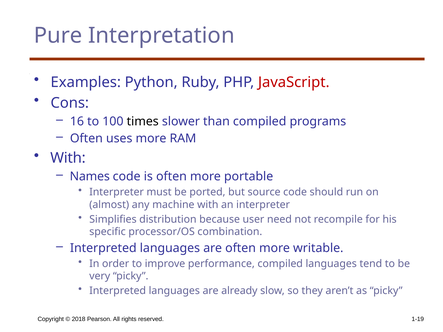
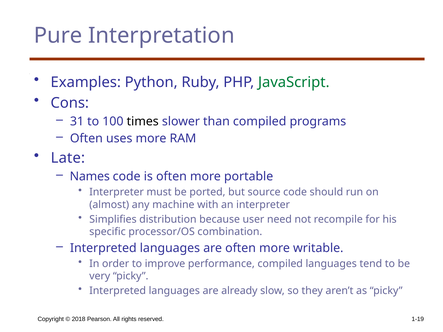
JavaScript colour: red -> green
16: 16 -> 31
With at (68, 158): With -> Late
